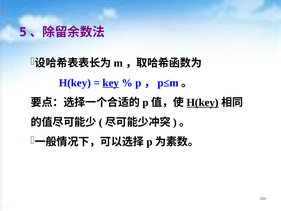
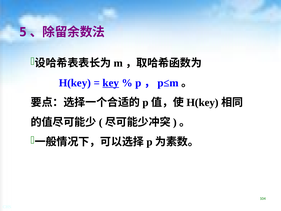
H(key at (203, 102) underline: present -> none
